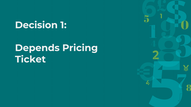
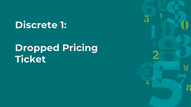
Decision: Decision -> Discrete
Depends: Depends -> Dropped
